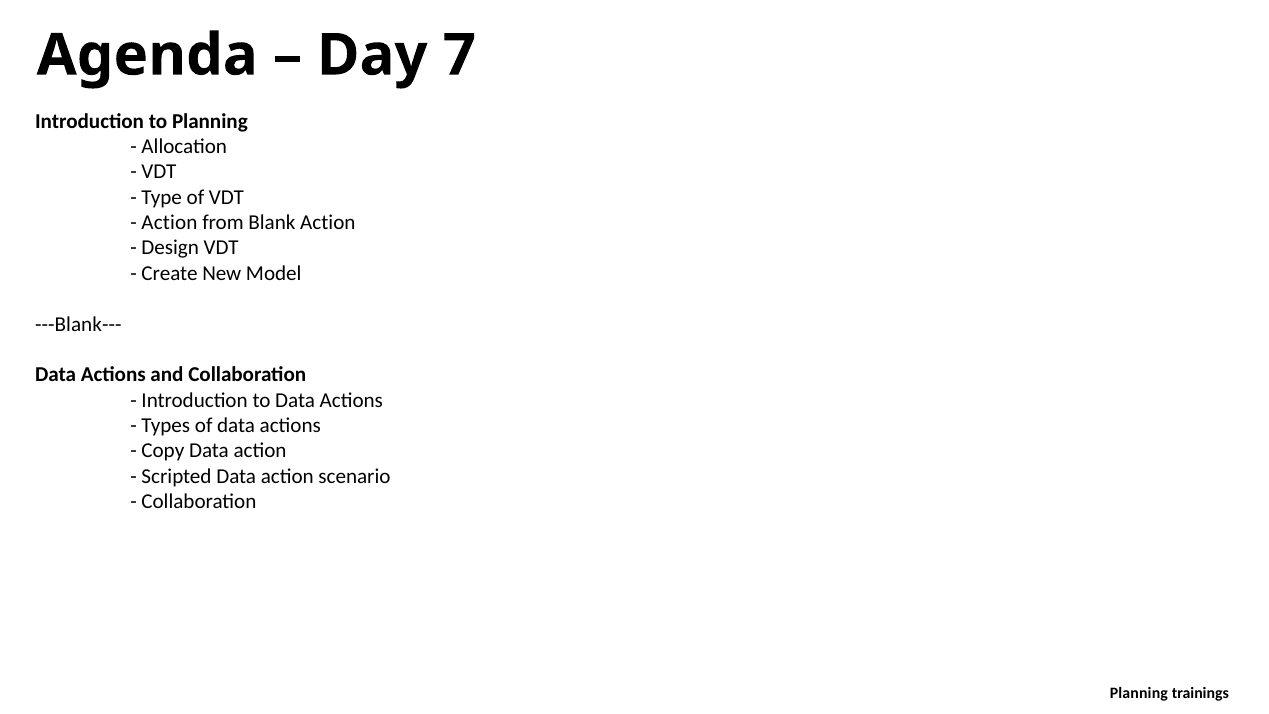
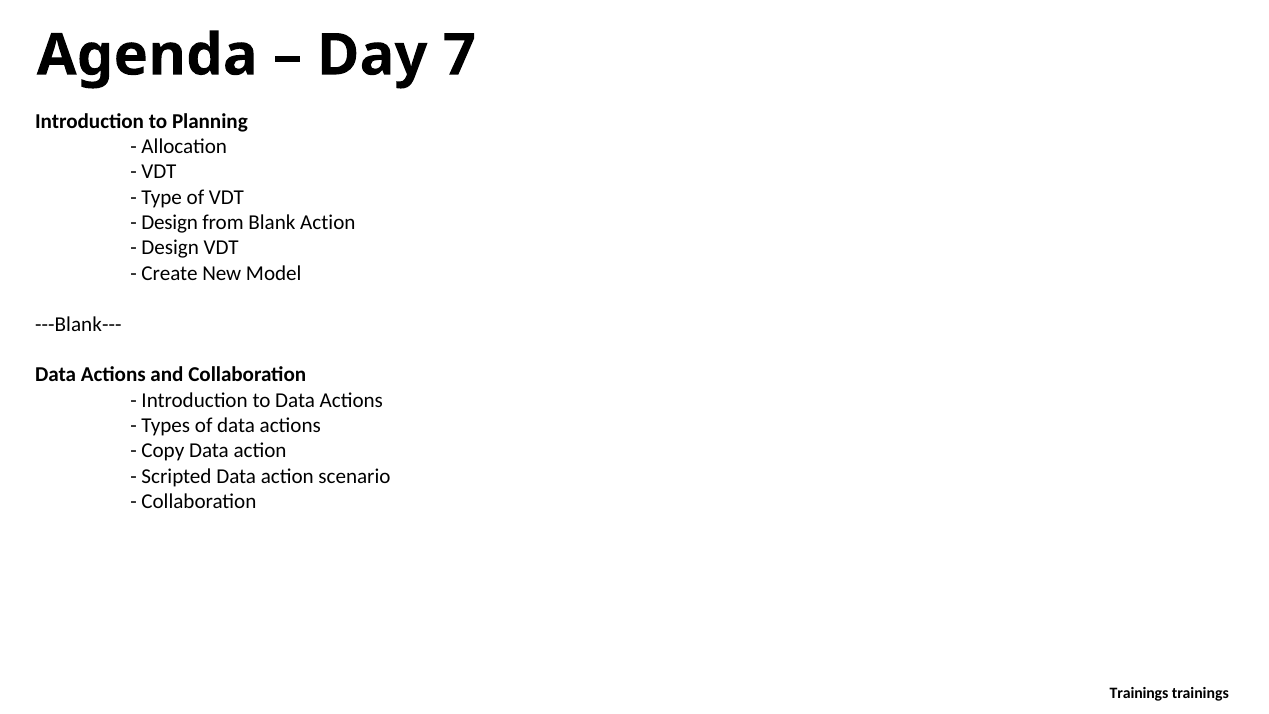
Action at (169, 223): Action -> Design
Planning at (1139, 693): Planning -> Trainings
